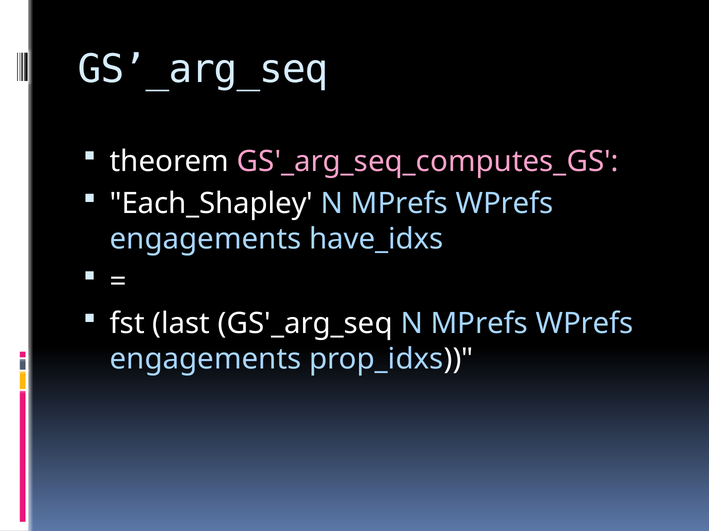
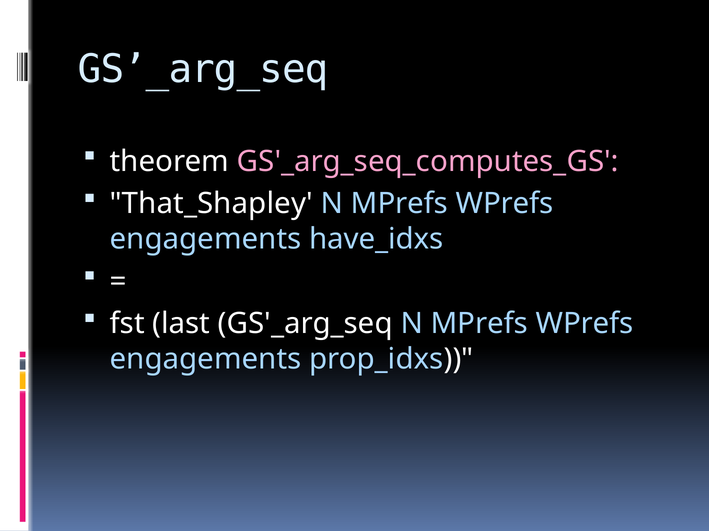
Each_Shapley: Each_Shapley -> That_Shapley
